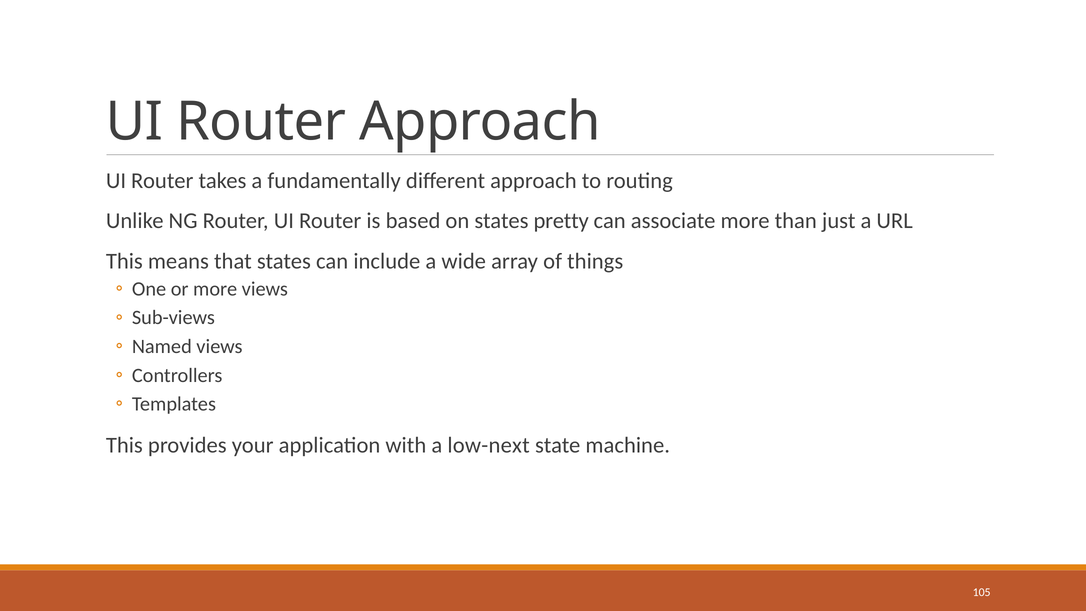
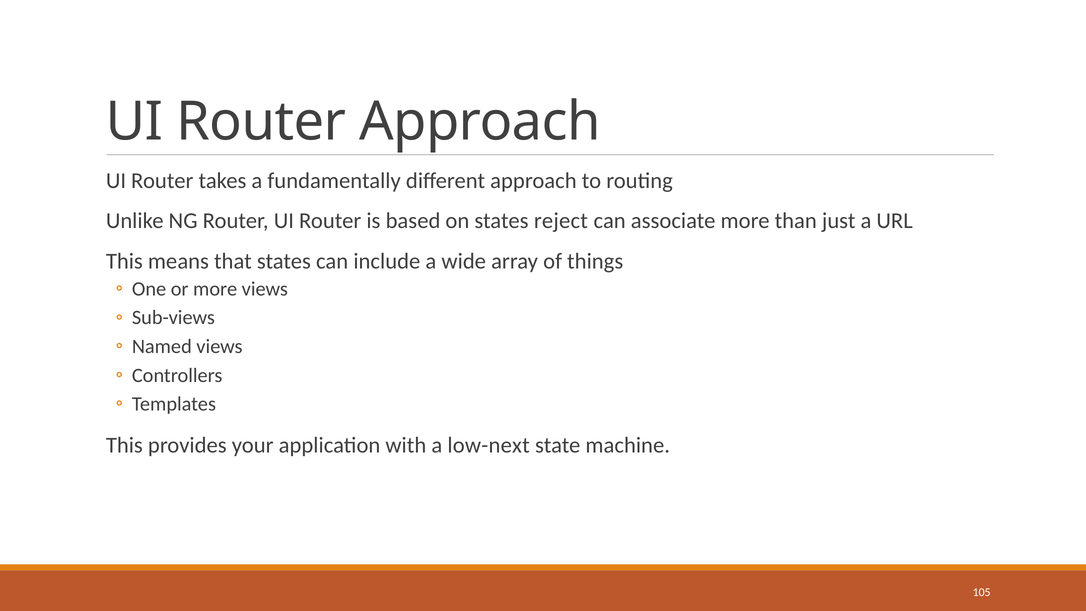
pretty: pretty -> reject
